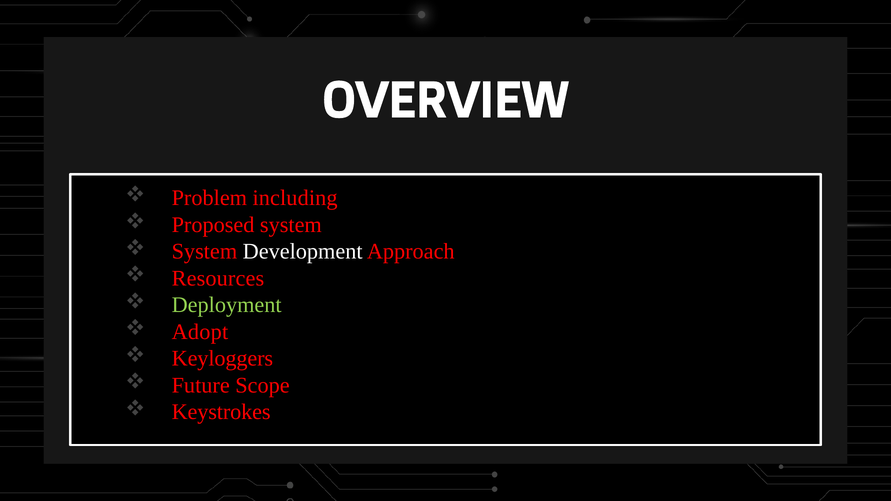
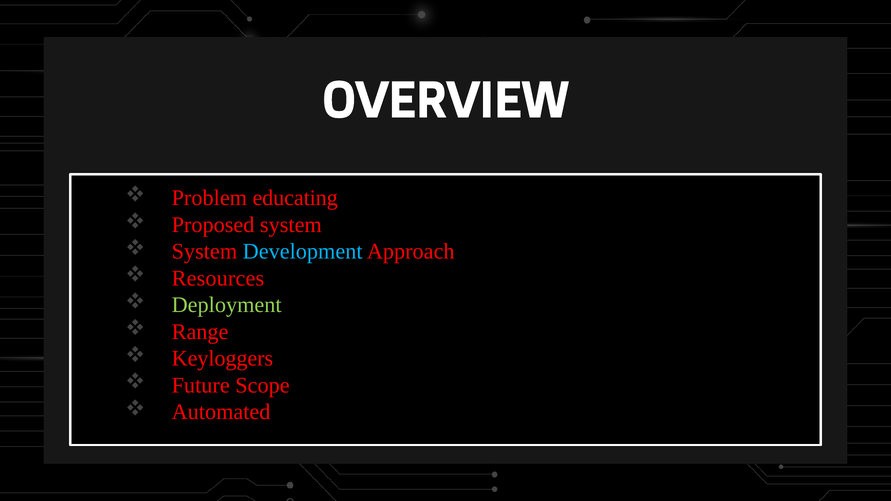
including: including -> educating
Development colour: white -> light blue
Adopt: Adopt -> Range
Keystrokes: Keystrokes -> Automated
